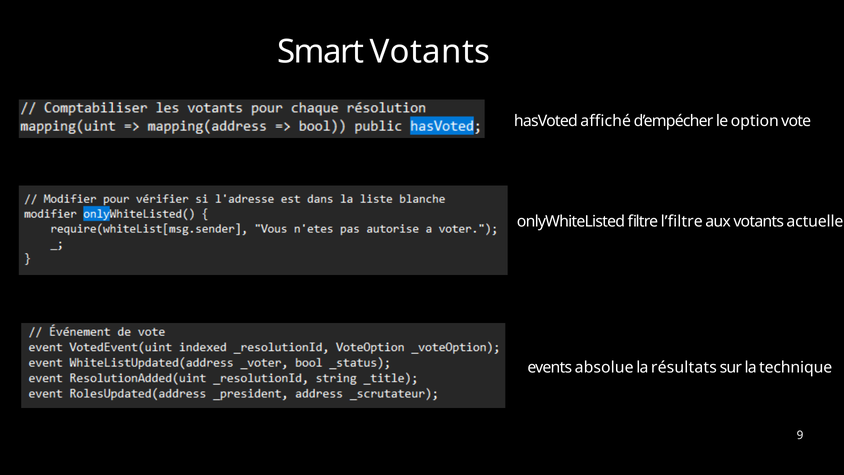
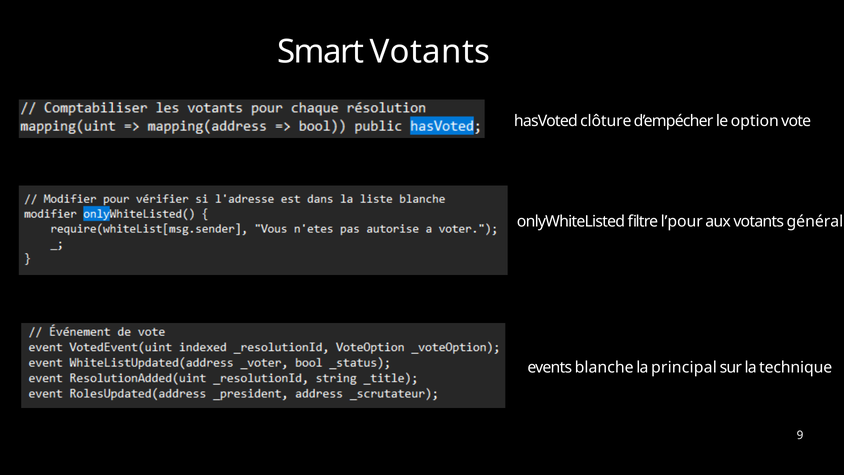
affiché: affiché -> clôture
l’filtre: l’filtre -> l’pour
actuelle: actuelle -> général
absolue: absolue -> blanche
résultats: résultats -> principal
